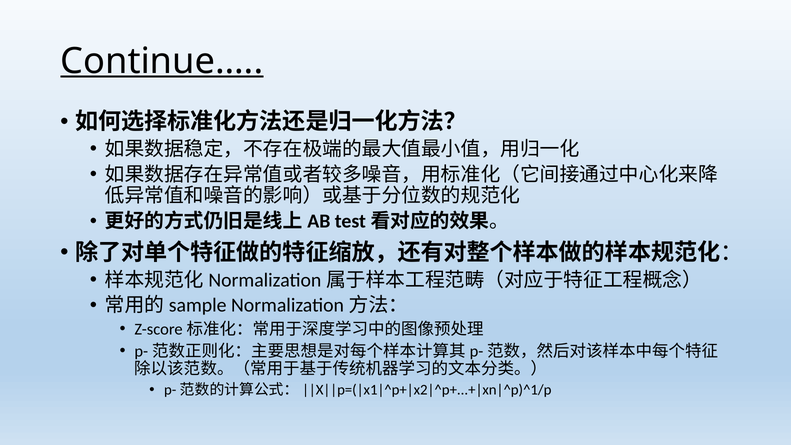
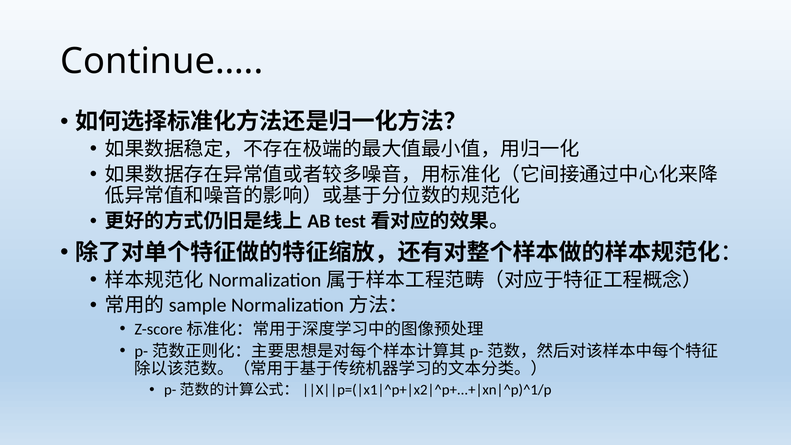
Continue… underline: present -> none
